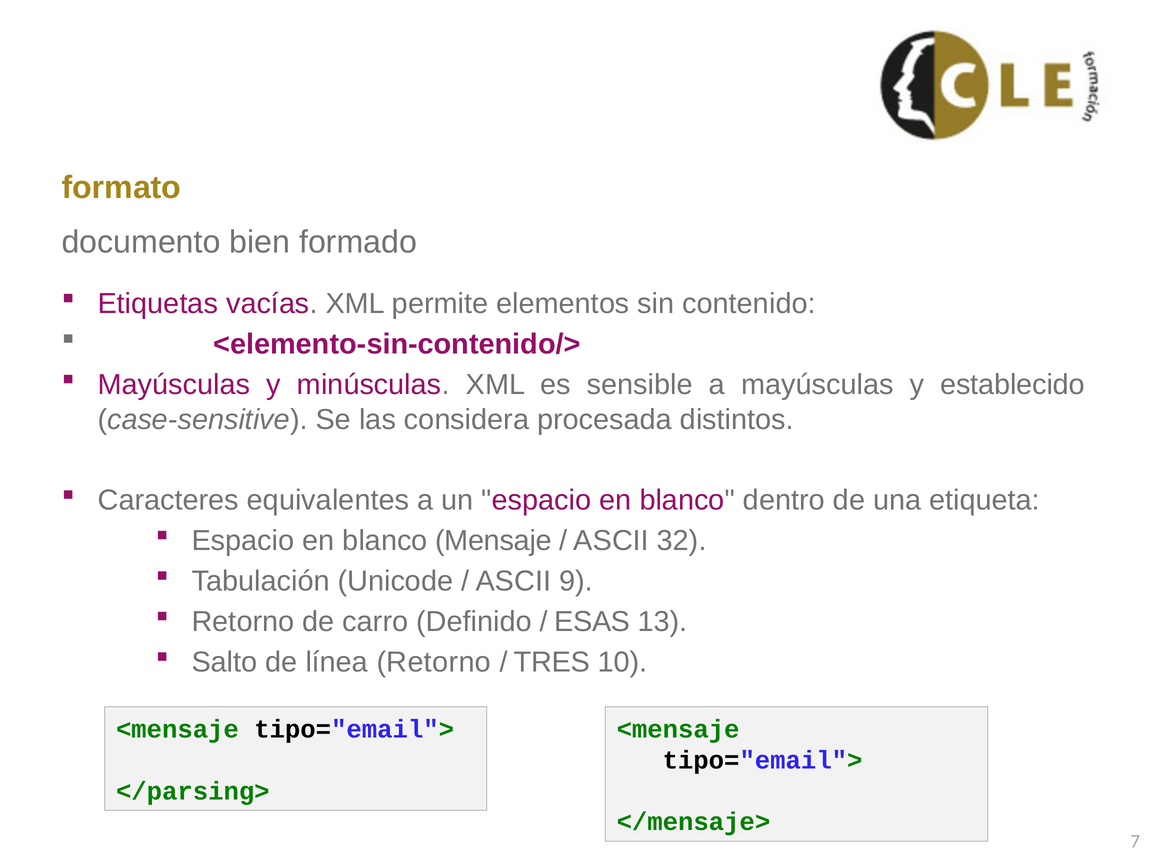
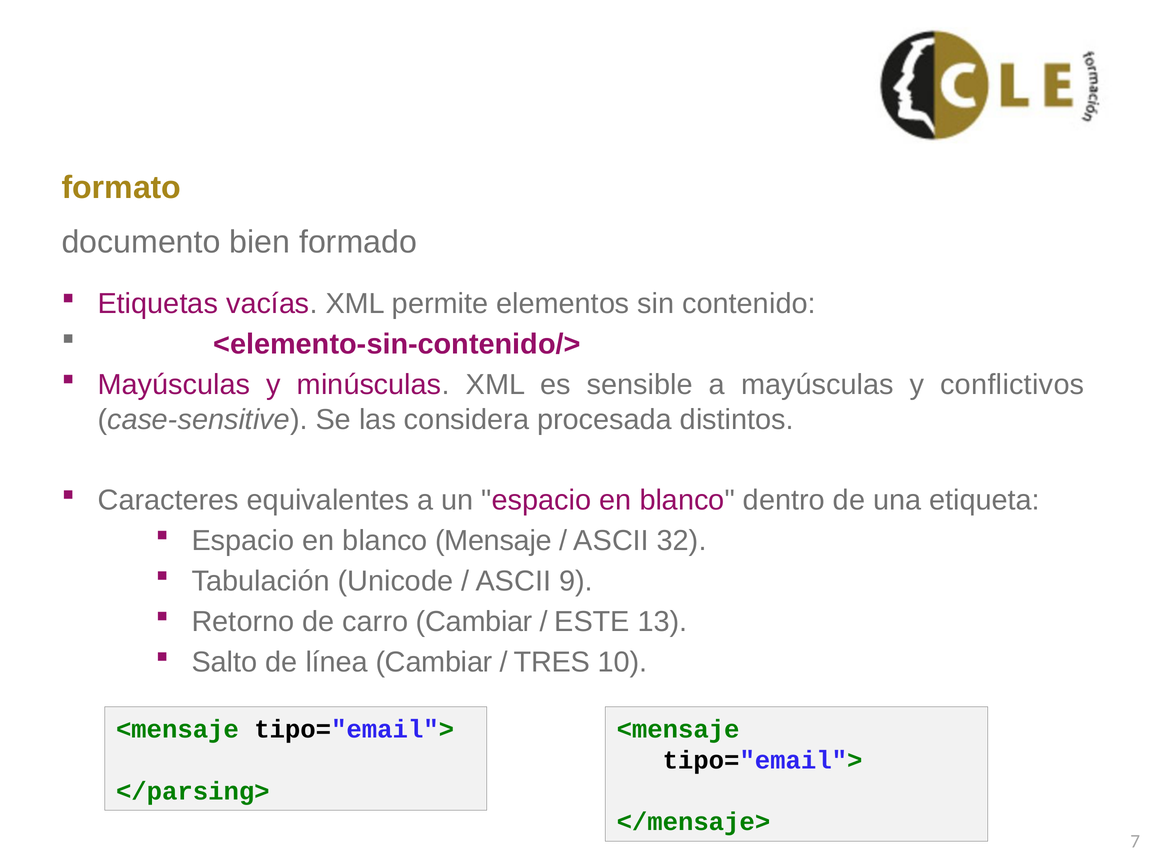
establecido: establecido -> conflictivos
carro Definido: Definido -> Cambiar
ESAS: ESAS -> ESTE
línea Retorno: Retorno -> Cambiar
